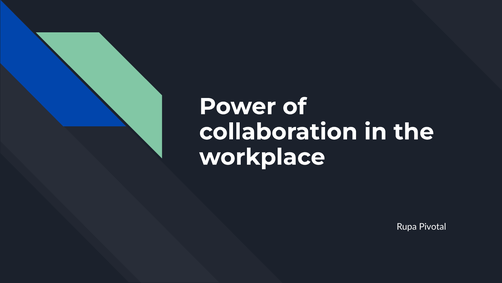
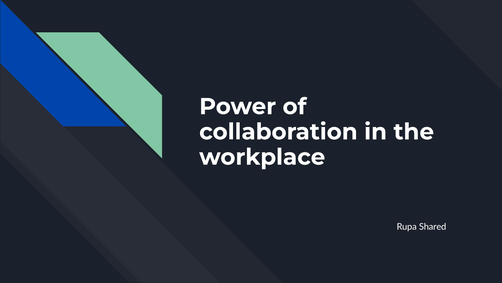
Pivotal: Pivotal -> Shared
